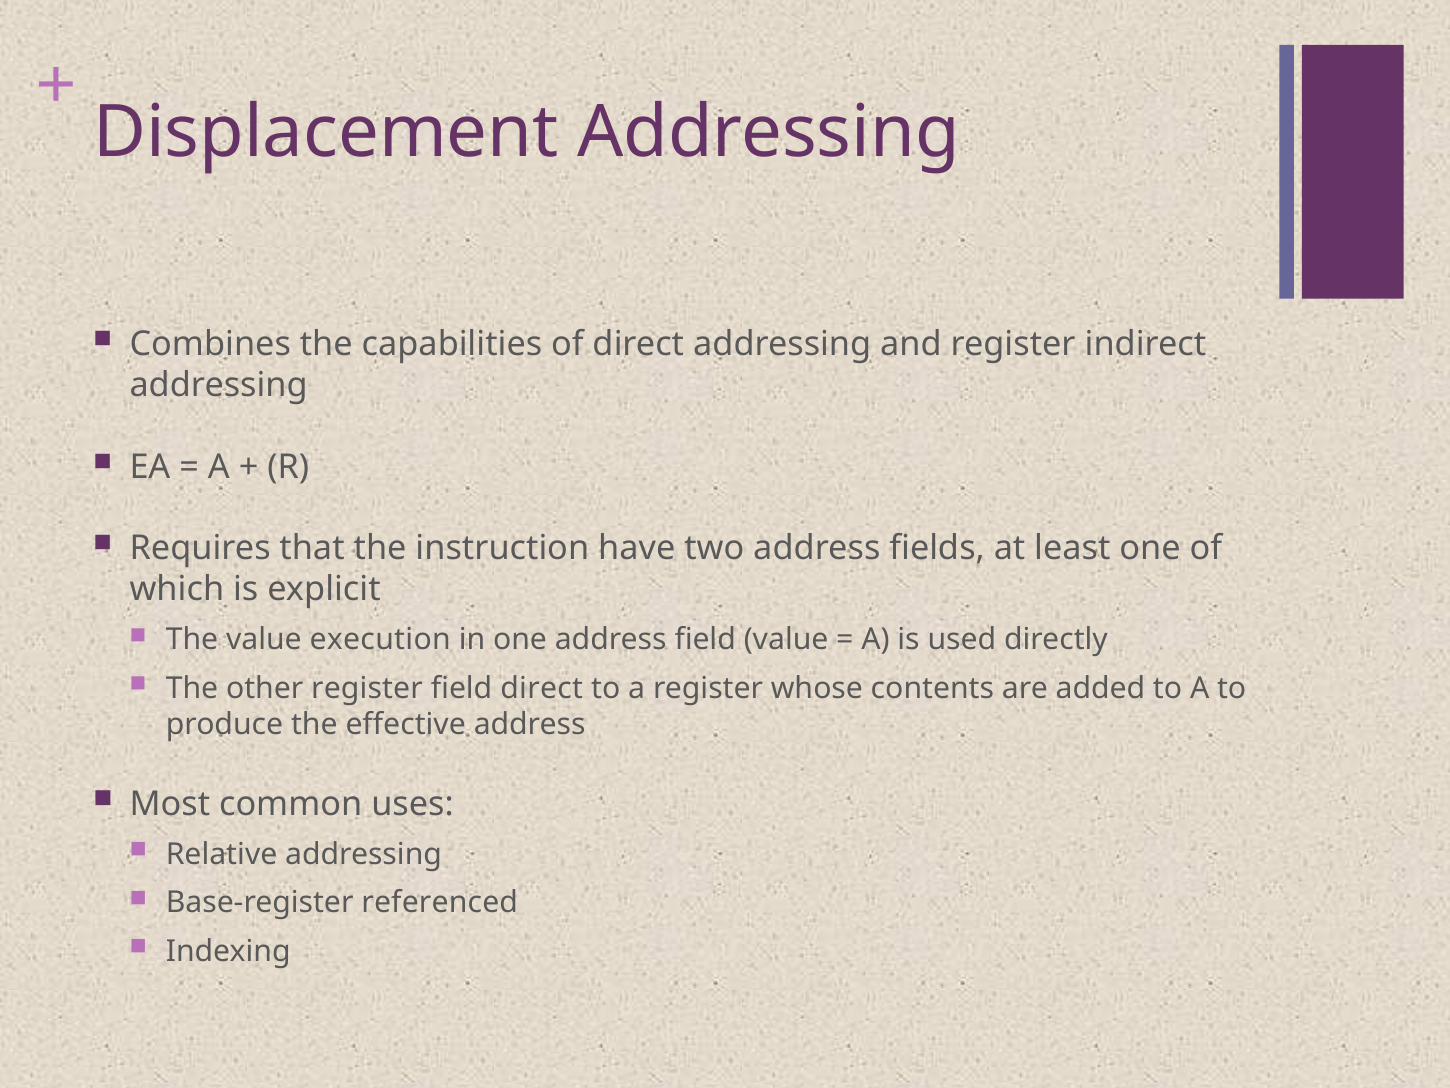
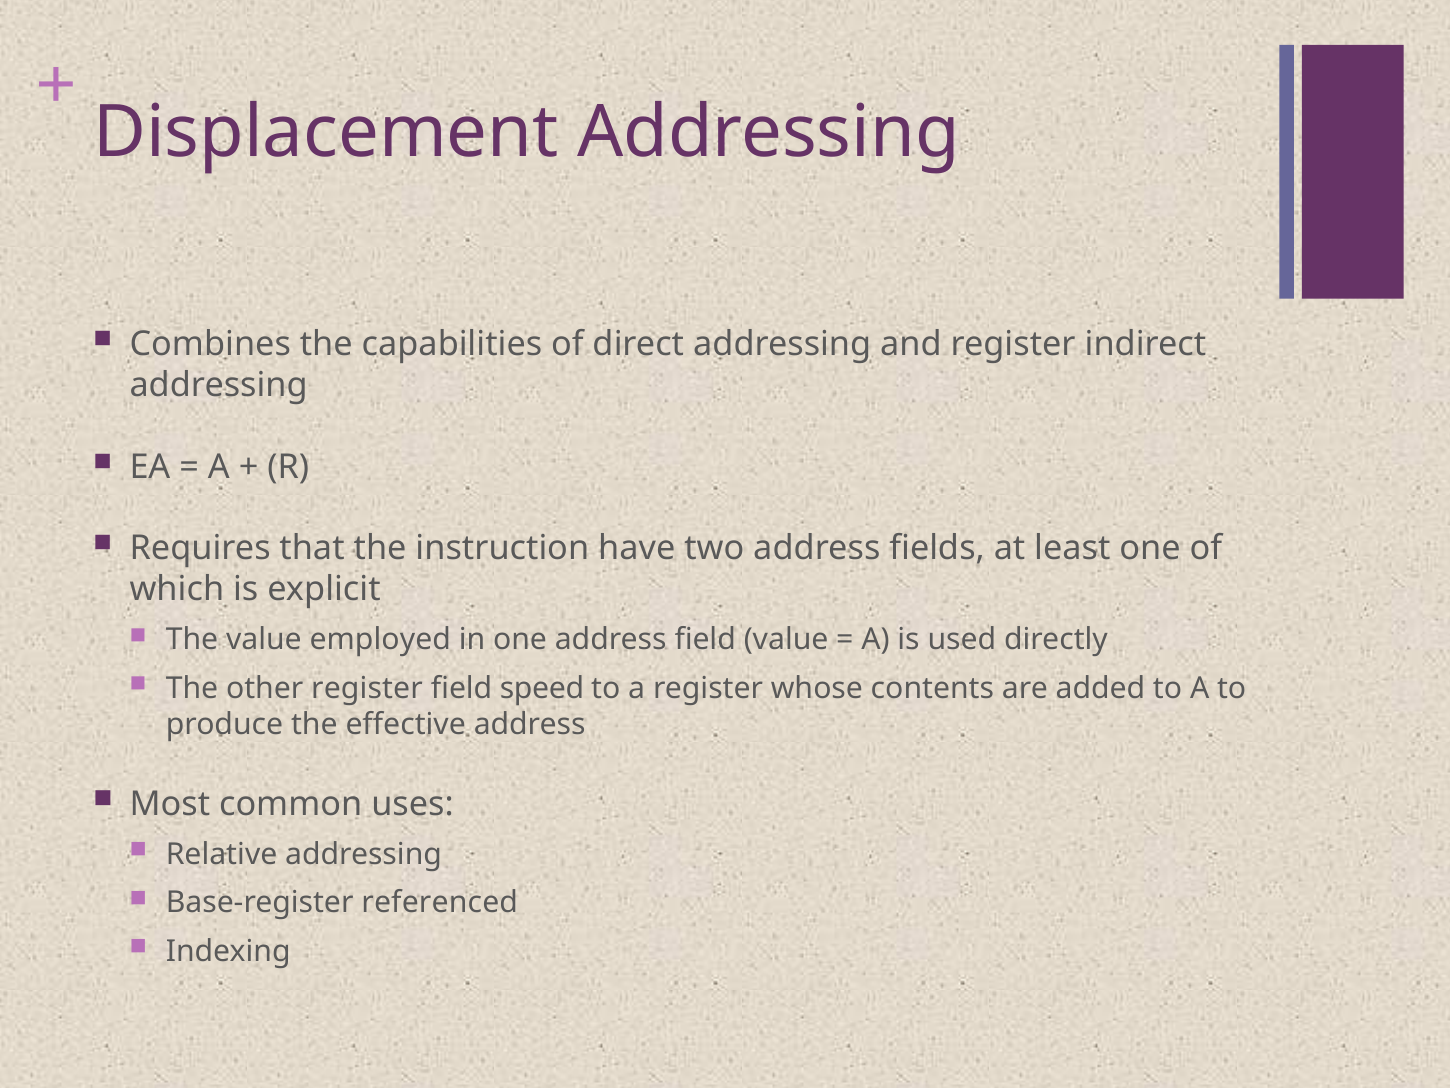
execution: execution -> employed
field direct: direct -> speed
